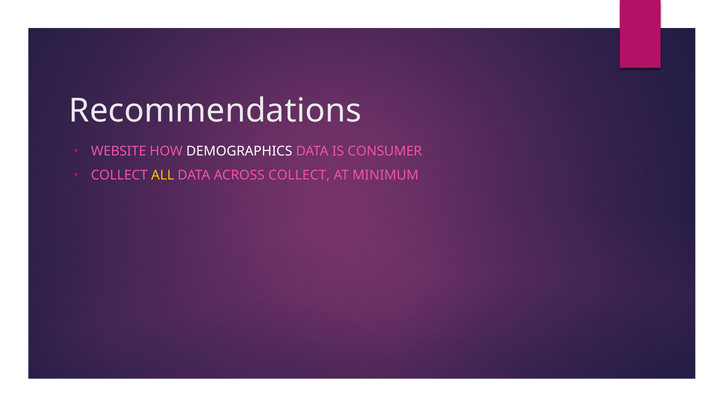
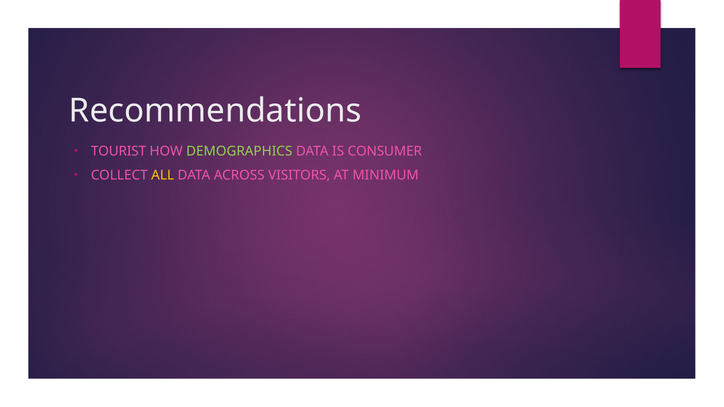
WEBSITE: WEBSITE -> TOURIST
DEMOGRAPHICS colour: white -> light green
ACROSS COLLECT: COLLECT -> VISITORS
